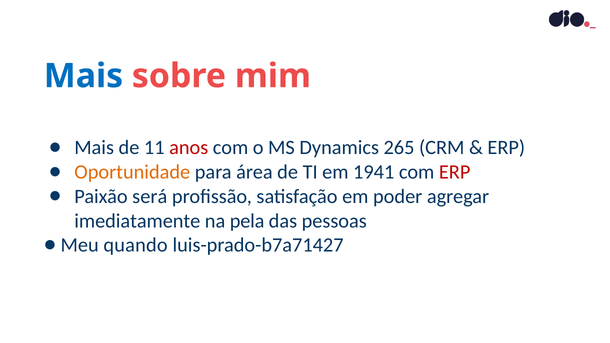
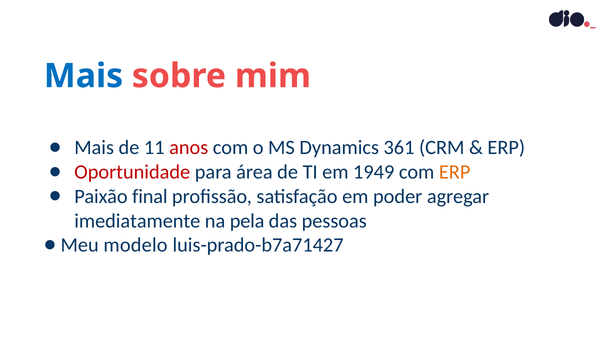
265: 265 -> 361
Oportunidade colour: orange -> red
1941: 1941 -> 1949
ERP at (455, 172) colour: red -> orange
será: será -> final
quando: quando -> modelo
